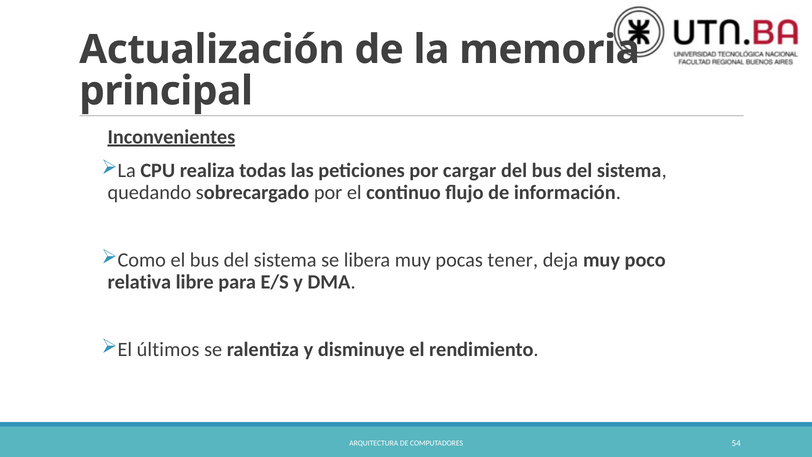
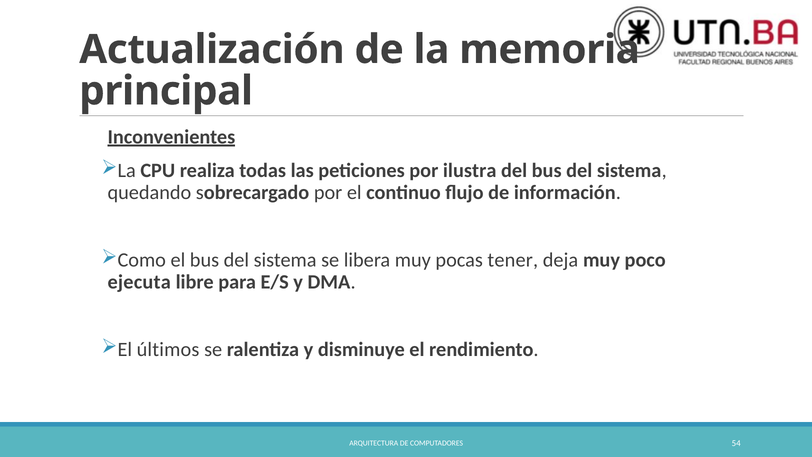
cargar: cargar -> ilustra
relativa: relativa -> ejecuta
